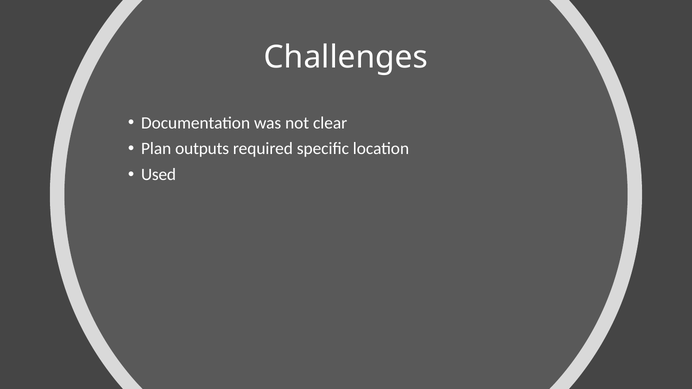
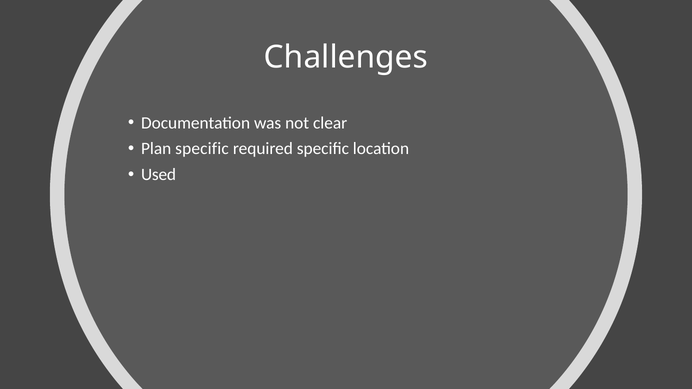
Plan outputs: outputs -> specific
